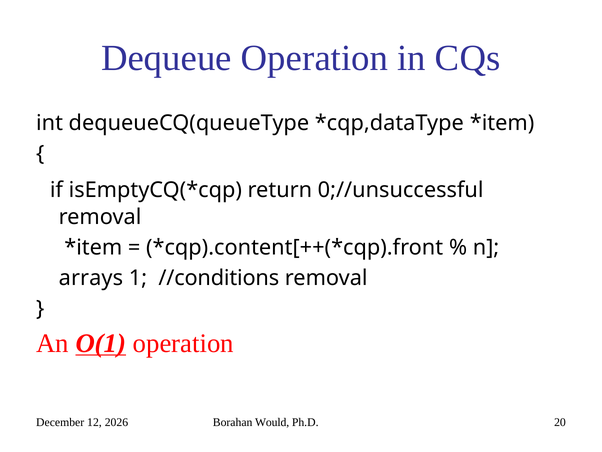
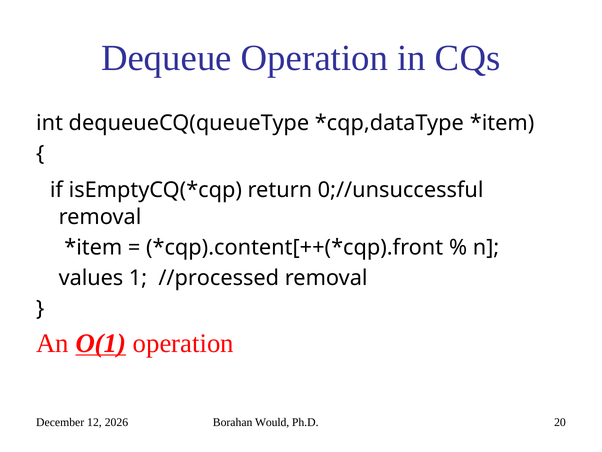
arrays: arrays -> values
//conditions: //conditions -> //processed
